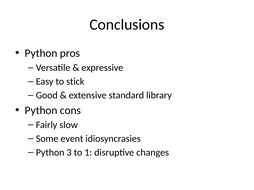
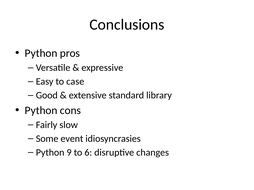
stick: stick -> case
3: 3 -> 9
1: 1 -> 6
